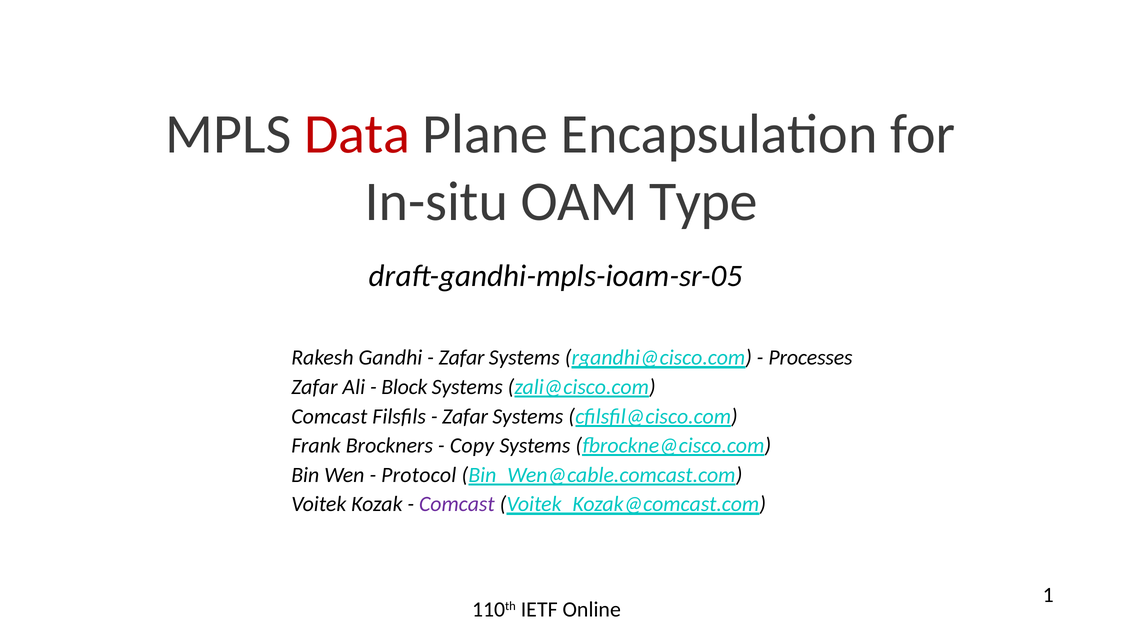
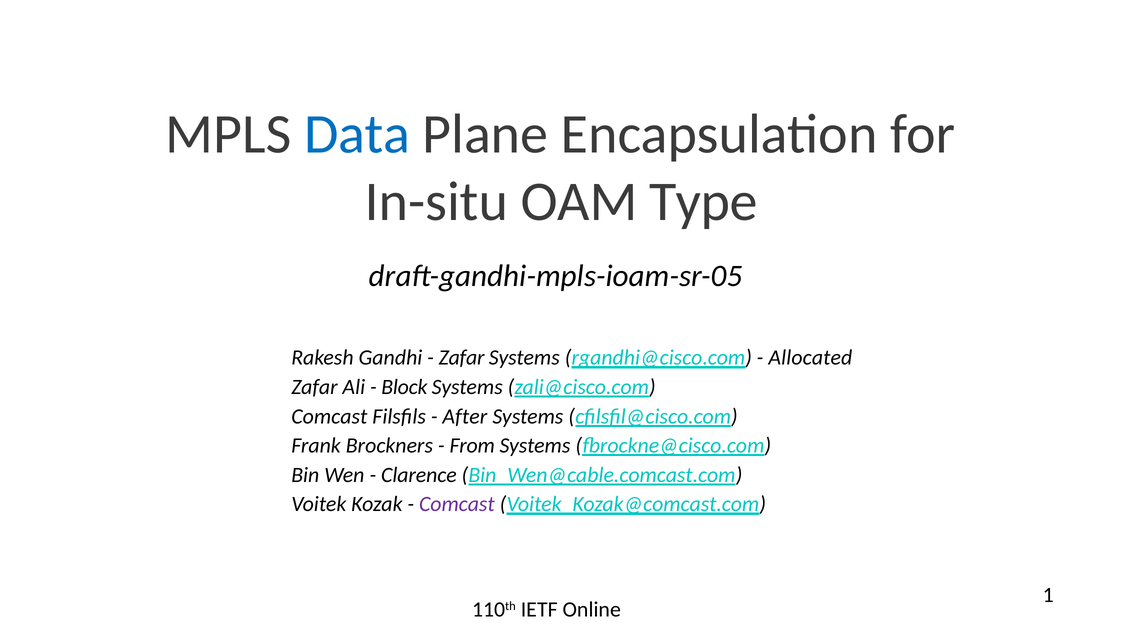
Data colour: red -> blue
Processes: Processes -> Allocated
Zafar at (465, 416): Zafar -> After
Copy: Copy -> From
Protocol: Protocol -> Clarence
